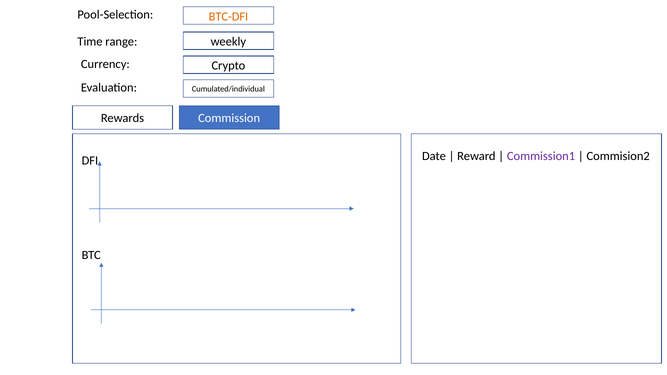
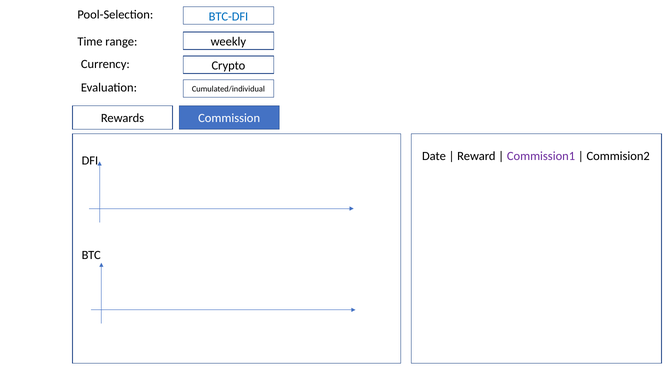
BTC-DFI colour: orange -> blue
